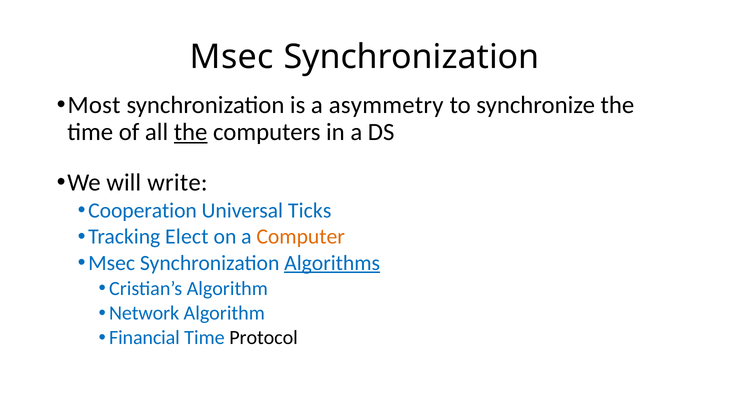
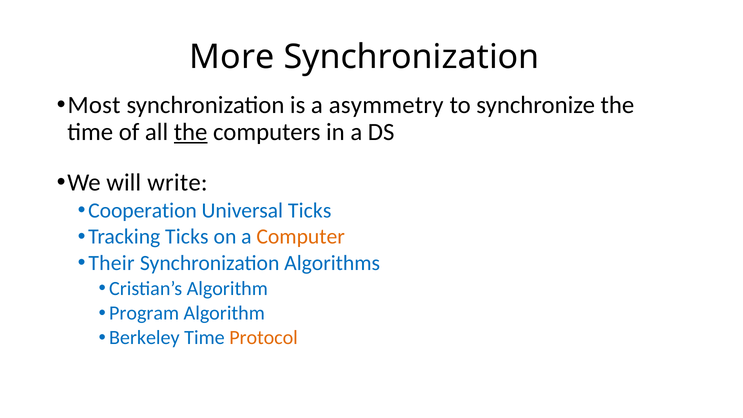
Msec at (232, 57): Msec -> More
Tracking Elect: Elect -> Ticks
Msec at (112, 263): Msec -> Their
Algorithms underline: present -> none
Network: Network -> Program
Financial: Financial -> Berkeley
Protocol colour: black -> orange
